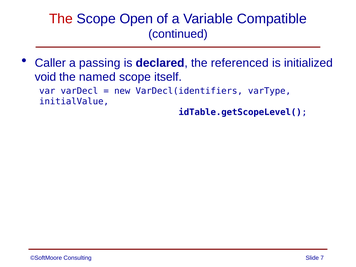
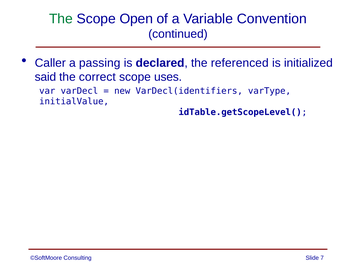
The at (61, 19) colour: red -> green
Compatible: Compatible -> Convention
void: void -> said
named: named -> correct
itself: itself -> uses
